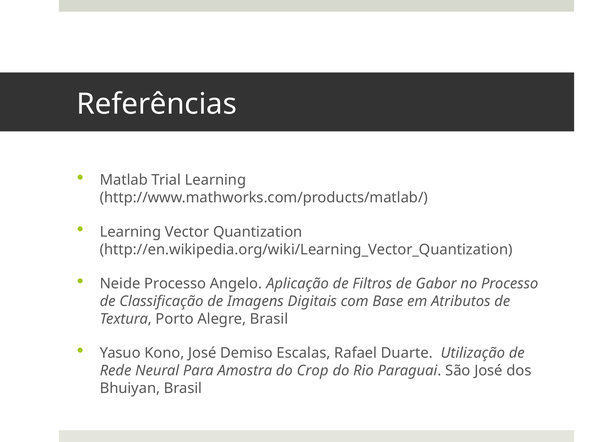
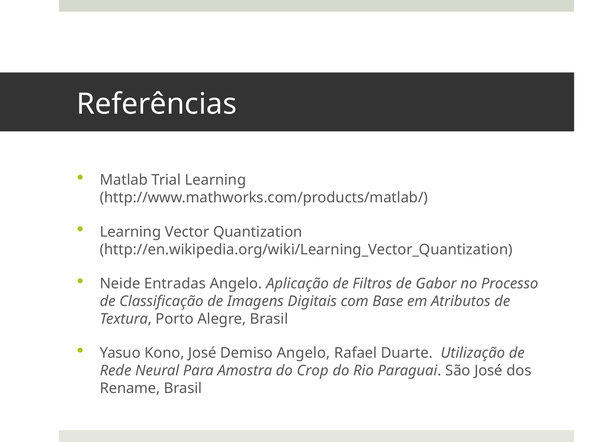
Neide Processo: Processo -> Entradas
Demiso Escalas: Escalas -> Angelo
Bhuiyan: Bhuiyan -> Rename
